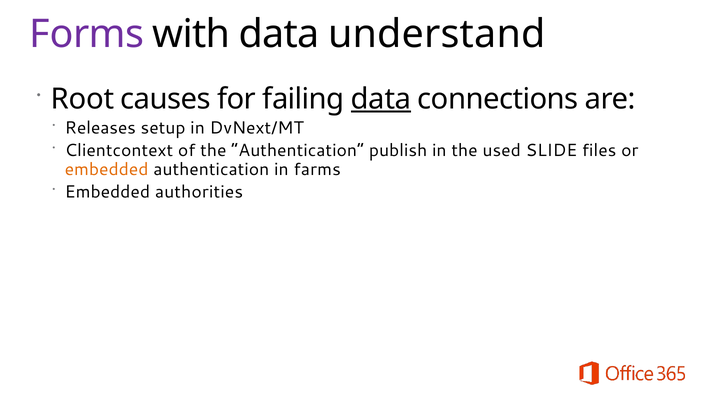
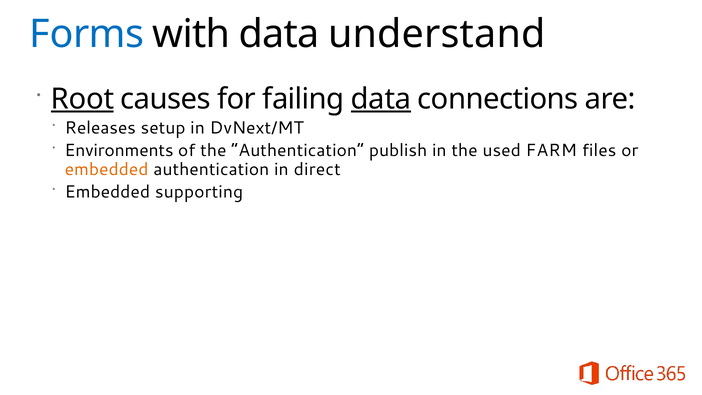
Forms colour: purple -> blue
Root underline: none -> present
Clientcontext: Clientcontext -> Environments
SLIDE: SLIDE -> FARM
farms: farms -> direct
authorities: authorities -> supporting
